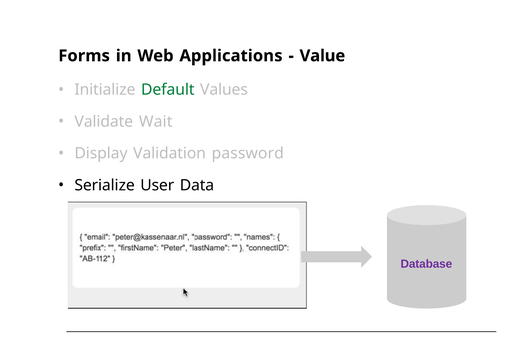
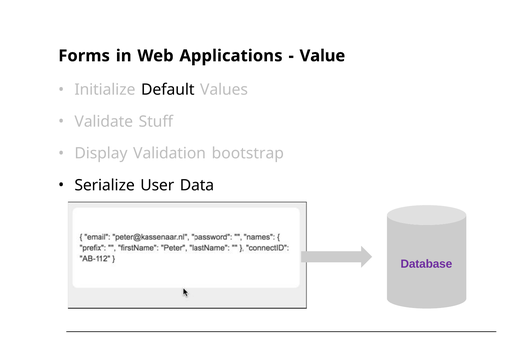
Default colour: green -> black
Wait: Wait -> Stuff
password: password -> bootstrap
